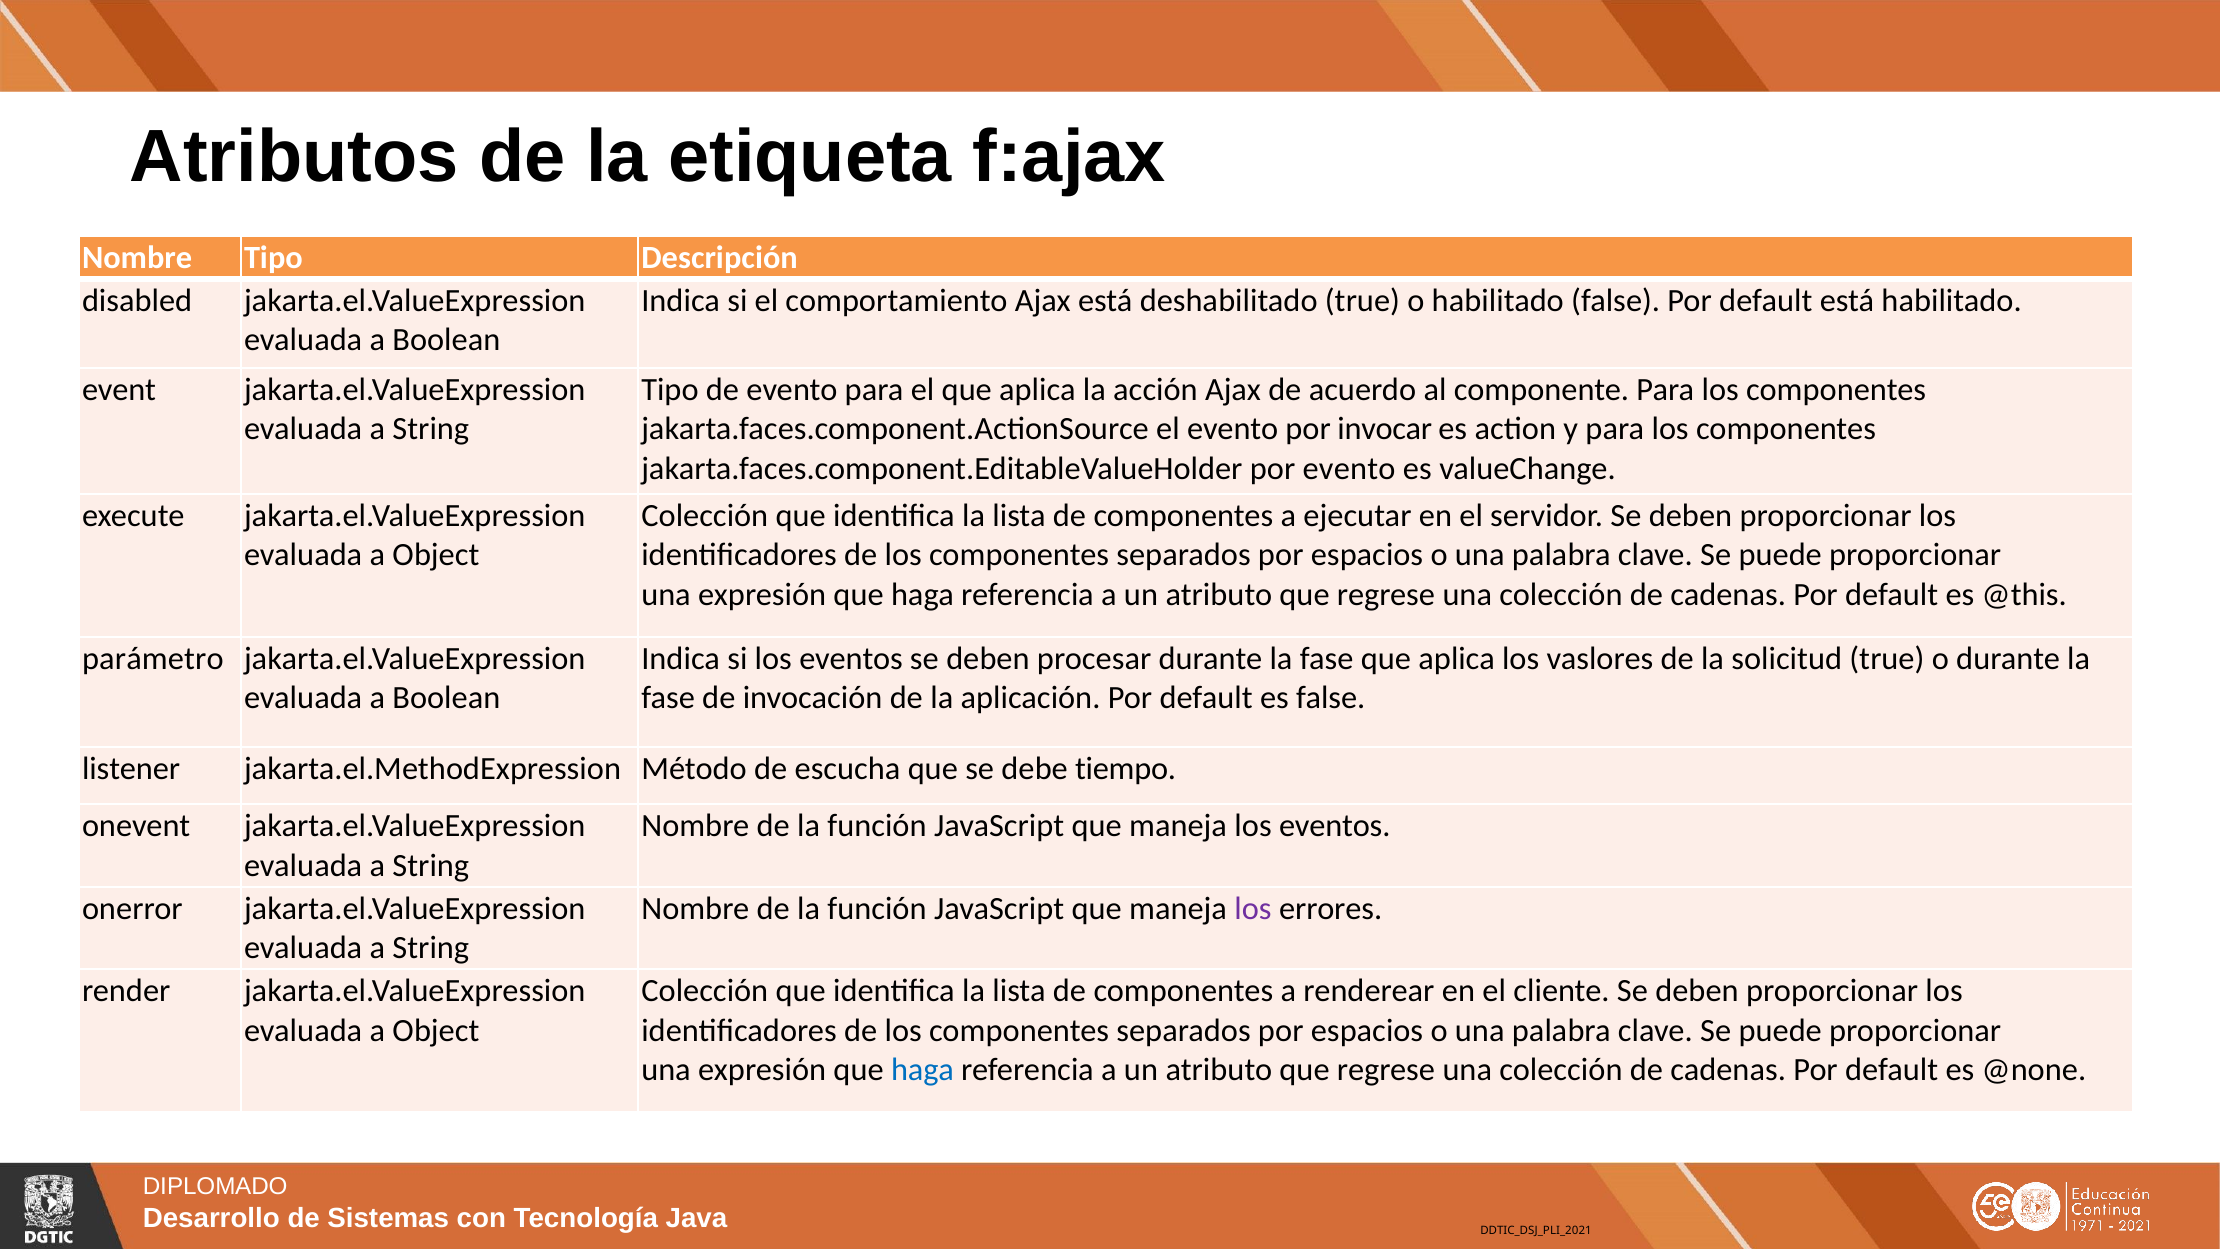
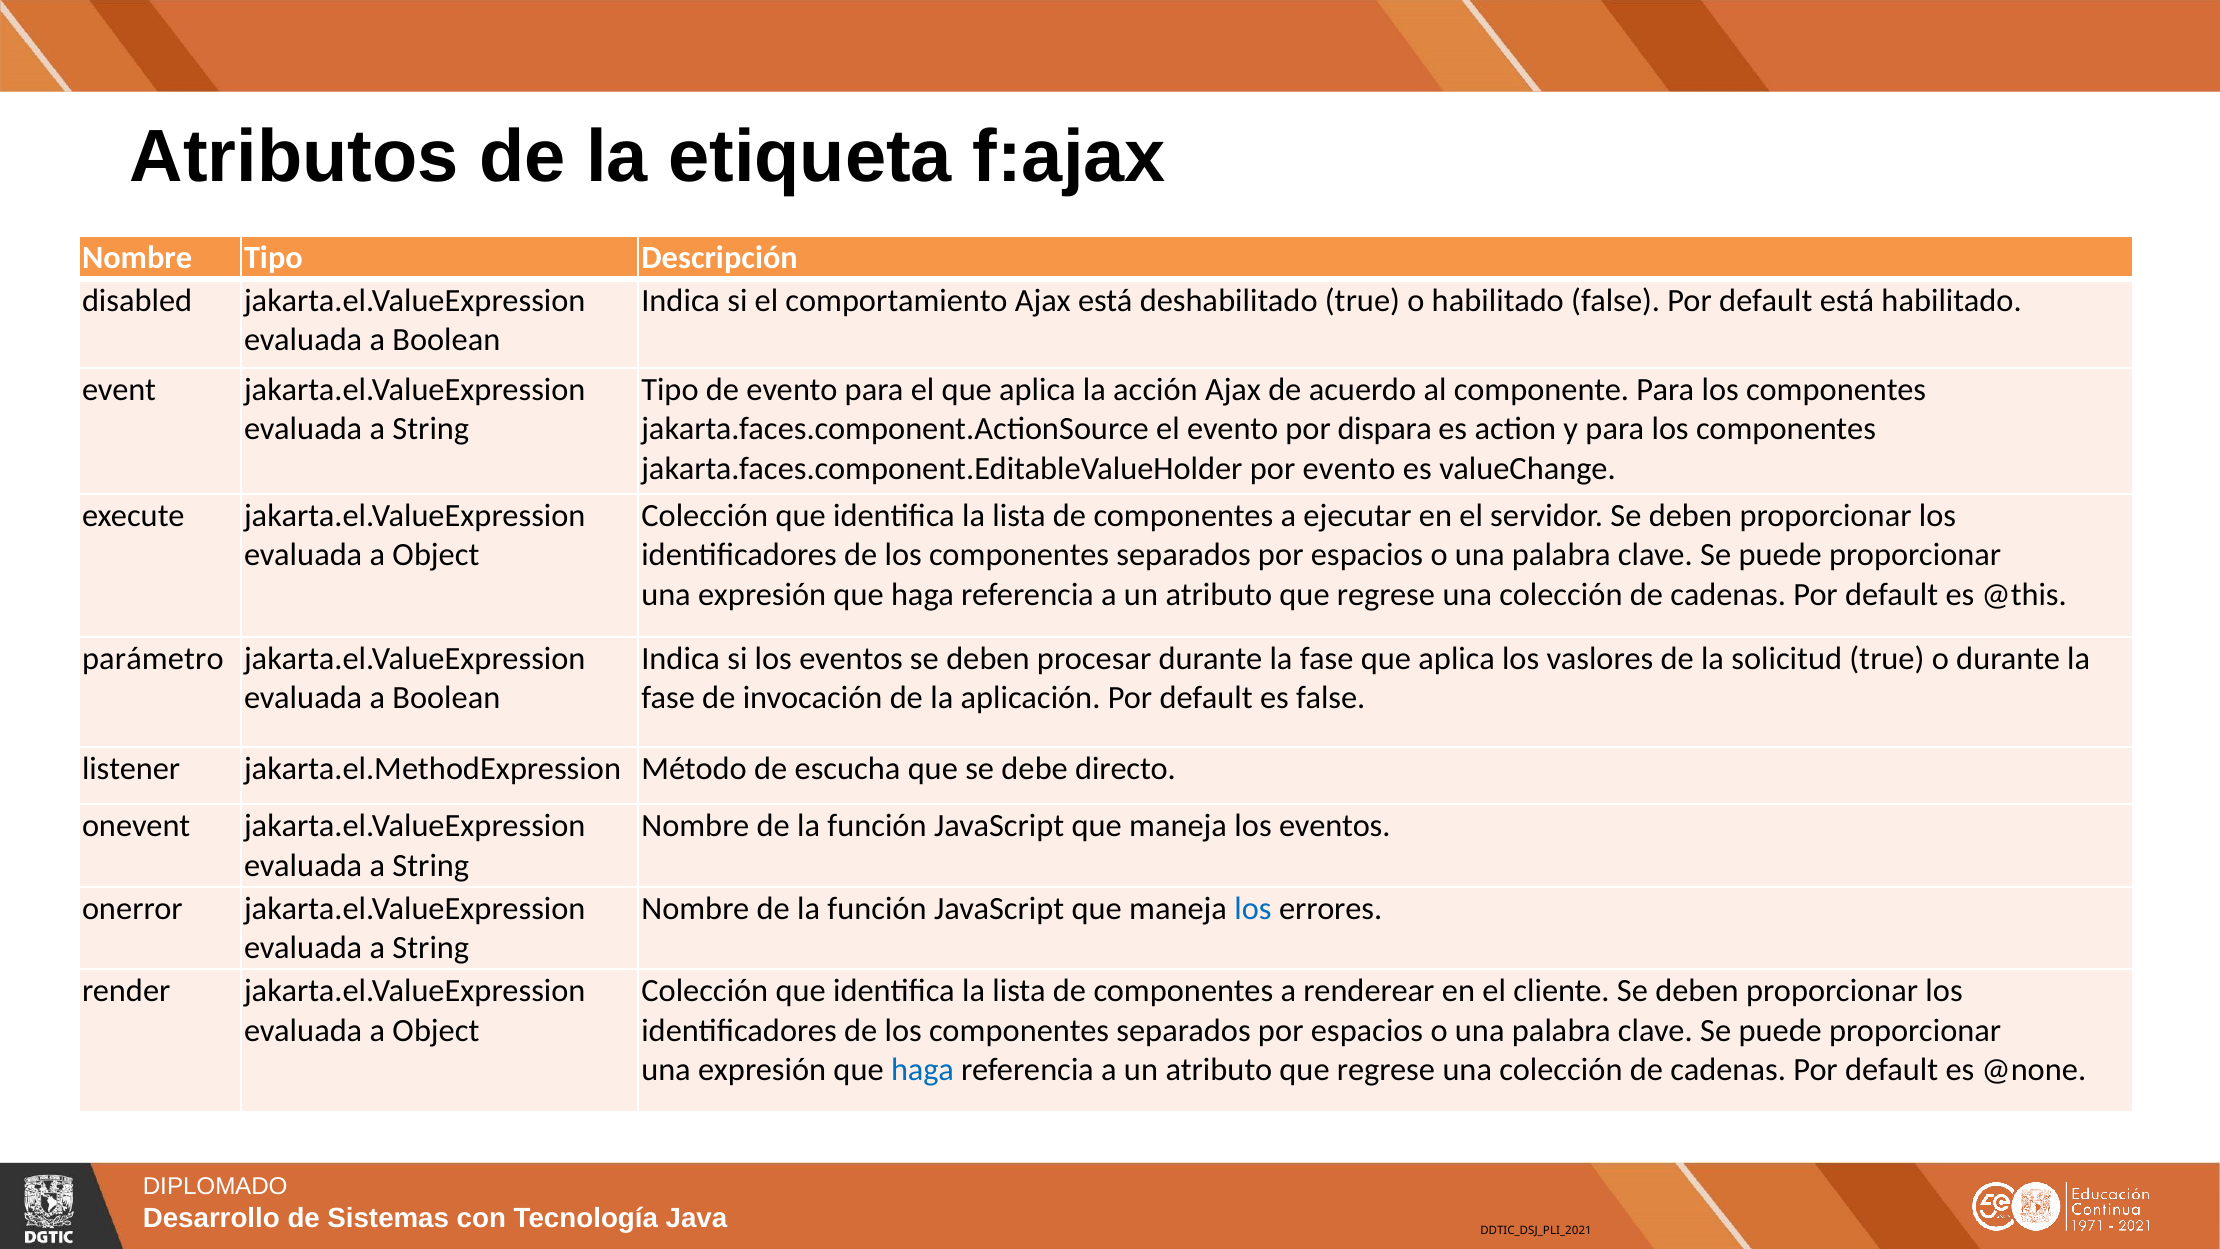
invocar: invocar -> dispara
tiempo: tiempo -> directo
los at (1253, 908) colour: purple -> blue
